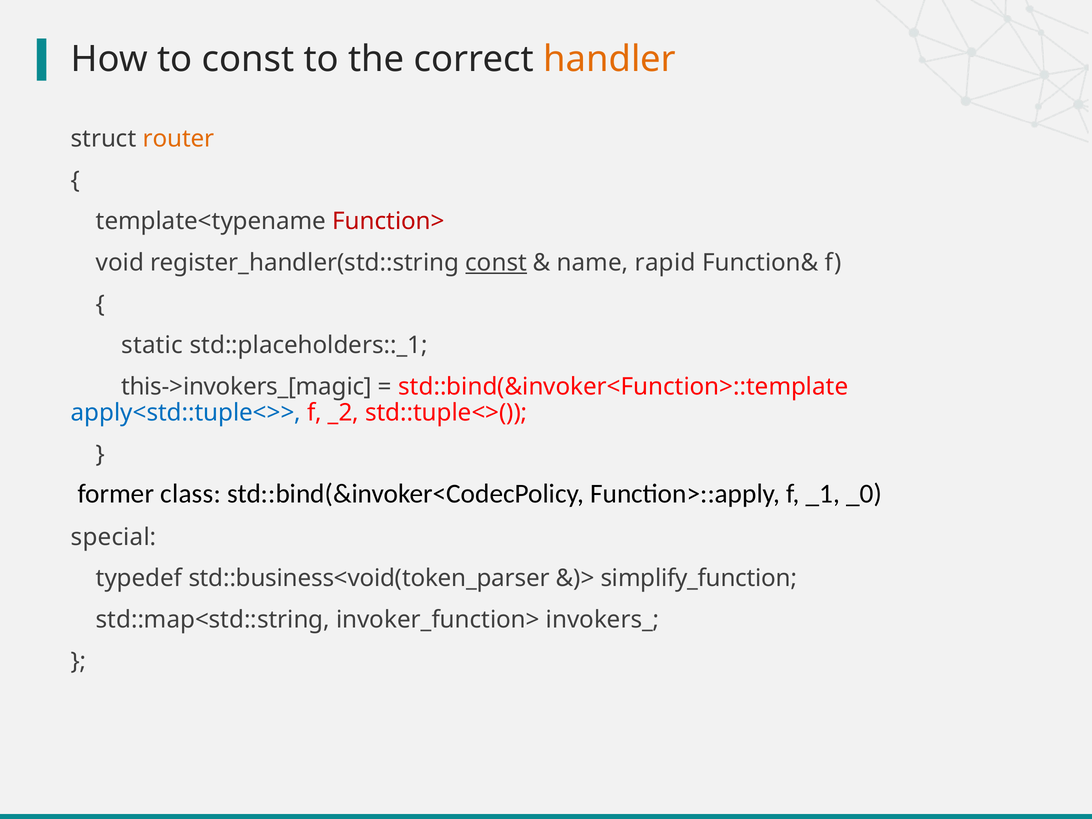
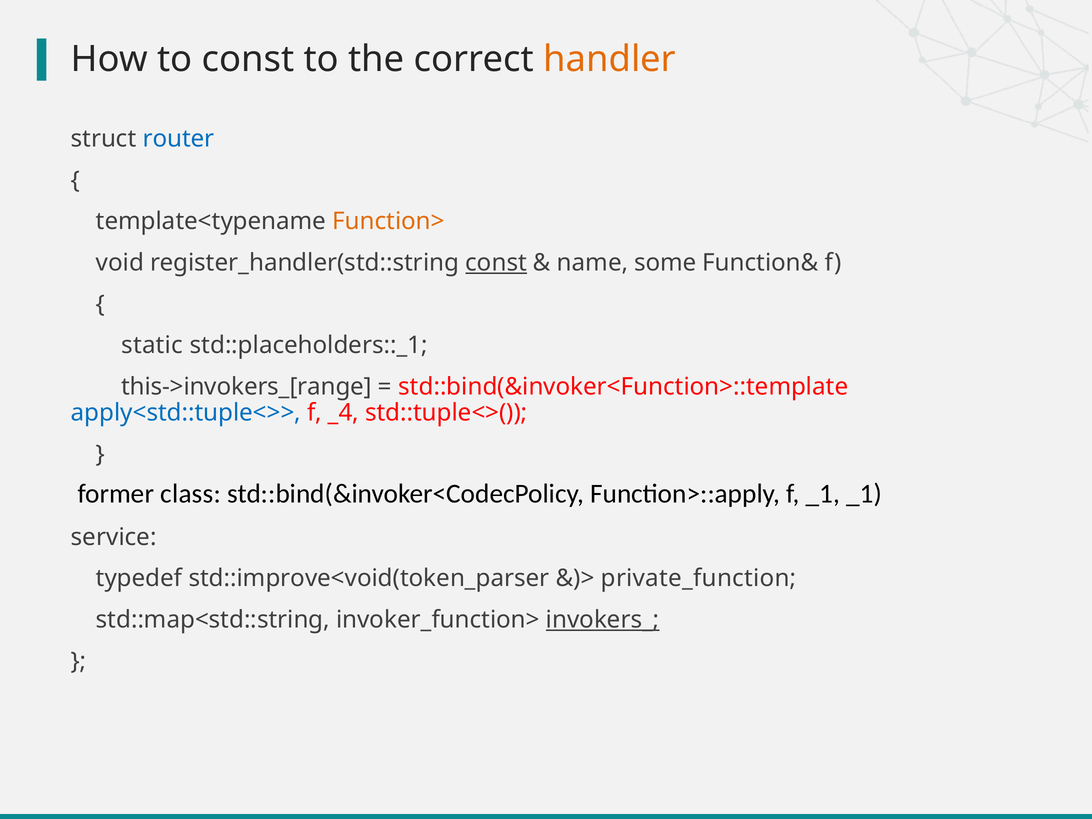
router colour: orange -> blue
Function> colour: red -> orange
rapid: rapid -> some
this->invokers_[magic: this->invokers_[magic -> this->invokers_[range
_2: _2 -> _4
_1 _0: _0 -> _1
special: special -> service
std::business<void(token_parser: std::business<void(token_parser -> std::improve<void(token_parser
simplify_function: simplify_function -> private_function
invokers_ underline: none -> present
